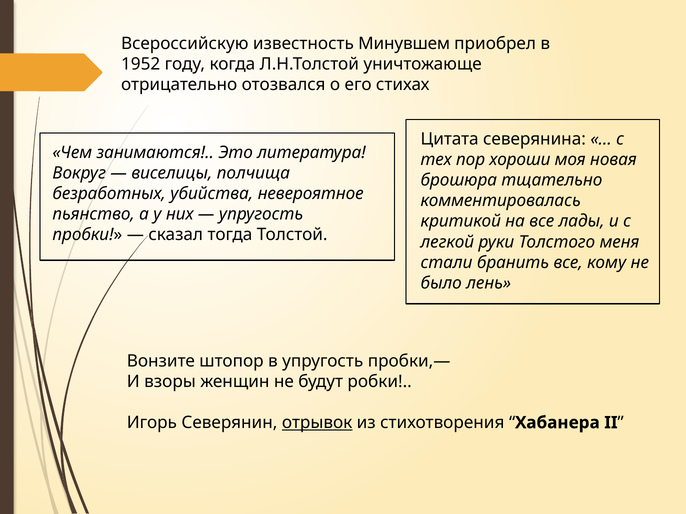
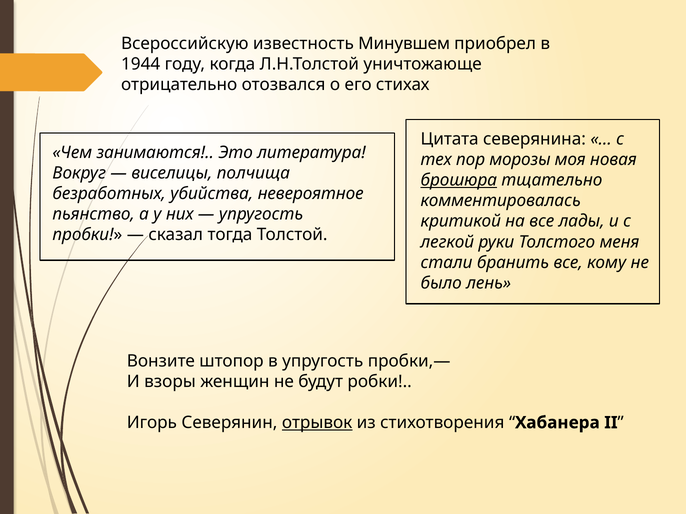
1952: 1952 -> 1944
хороши: хороши -> морозы
брошюра underline: none -> present
